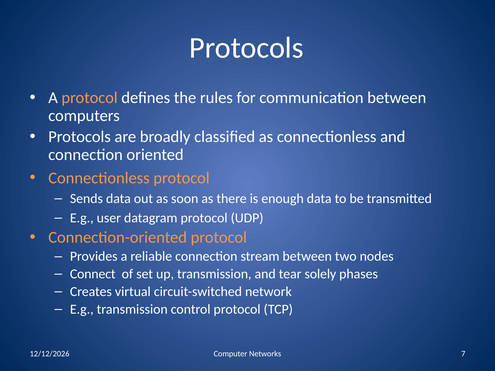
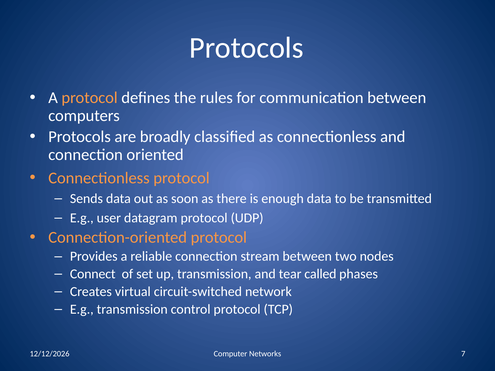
solely: solely -> called
